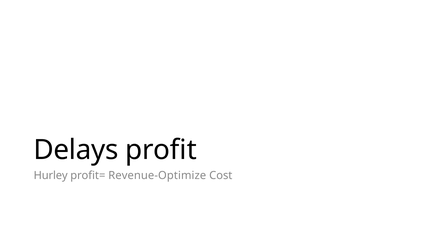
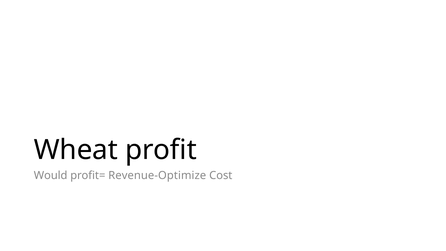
Delays: Delays -> Wheat
Hurley: Hurley -> Would
